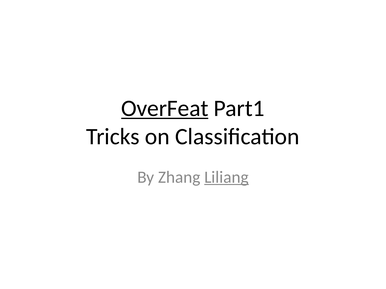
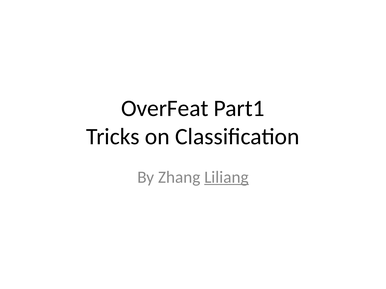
OverFeat underline: present -> none
